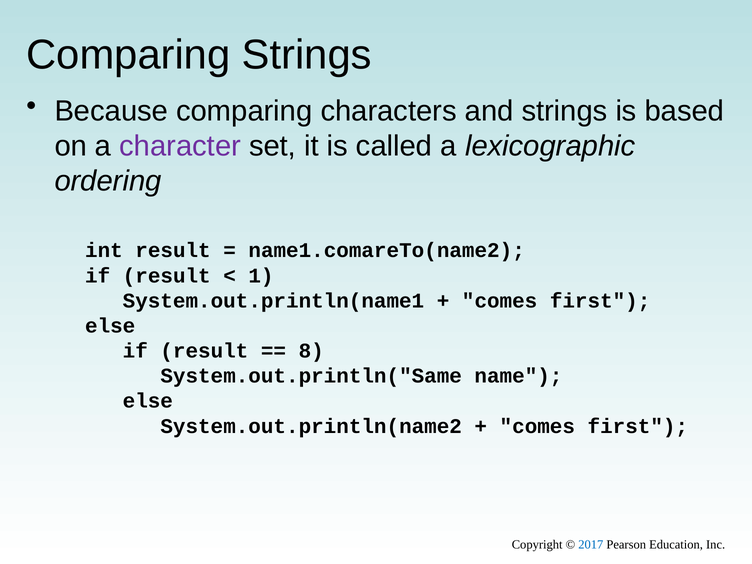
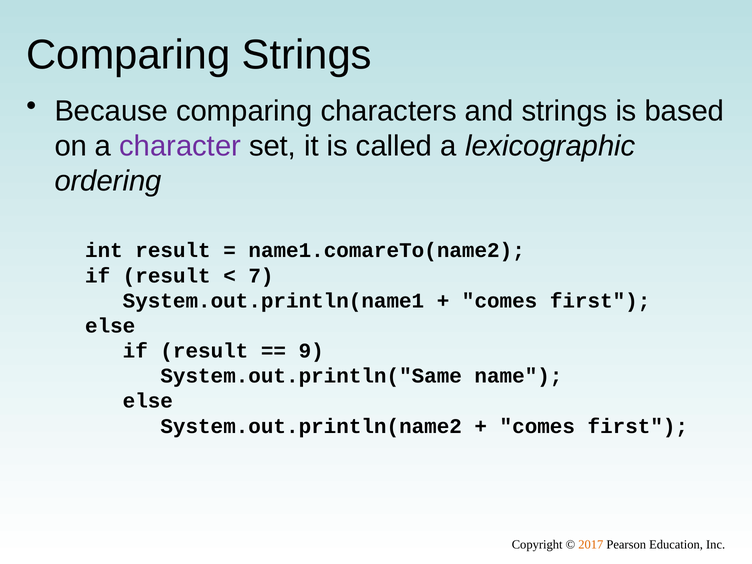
1: 1 -> 7
8: 8 -> 9
2017 colour: blue -> orange
